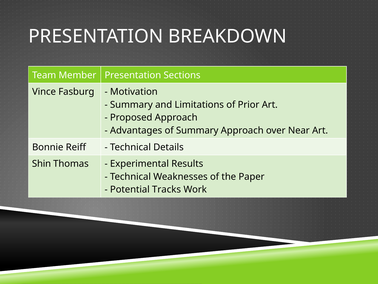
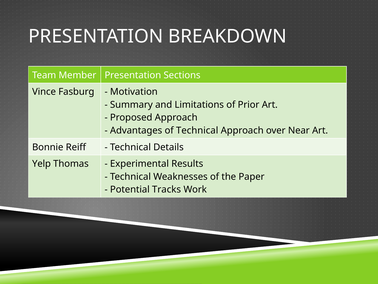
of Summary: Summary -> Technical
Shin: Shin -> Yelp
